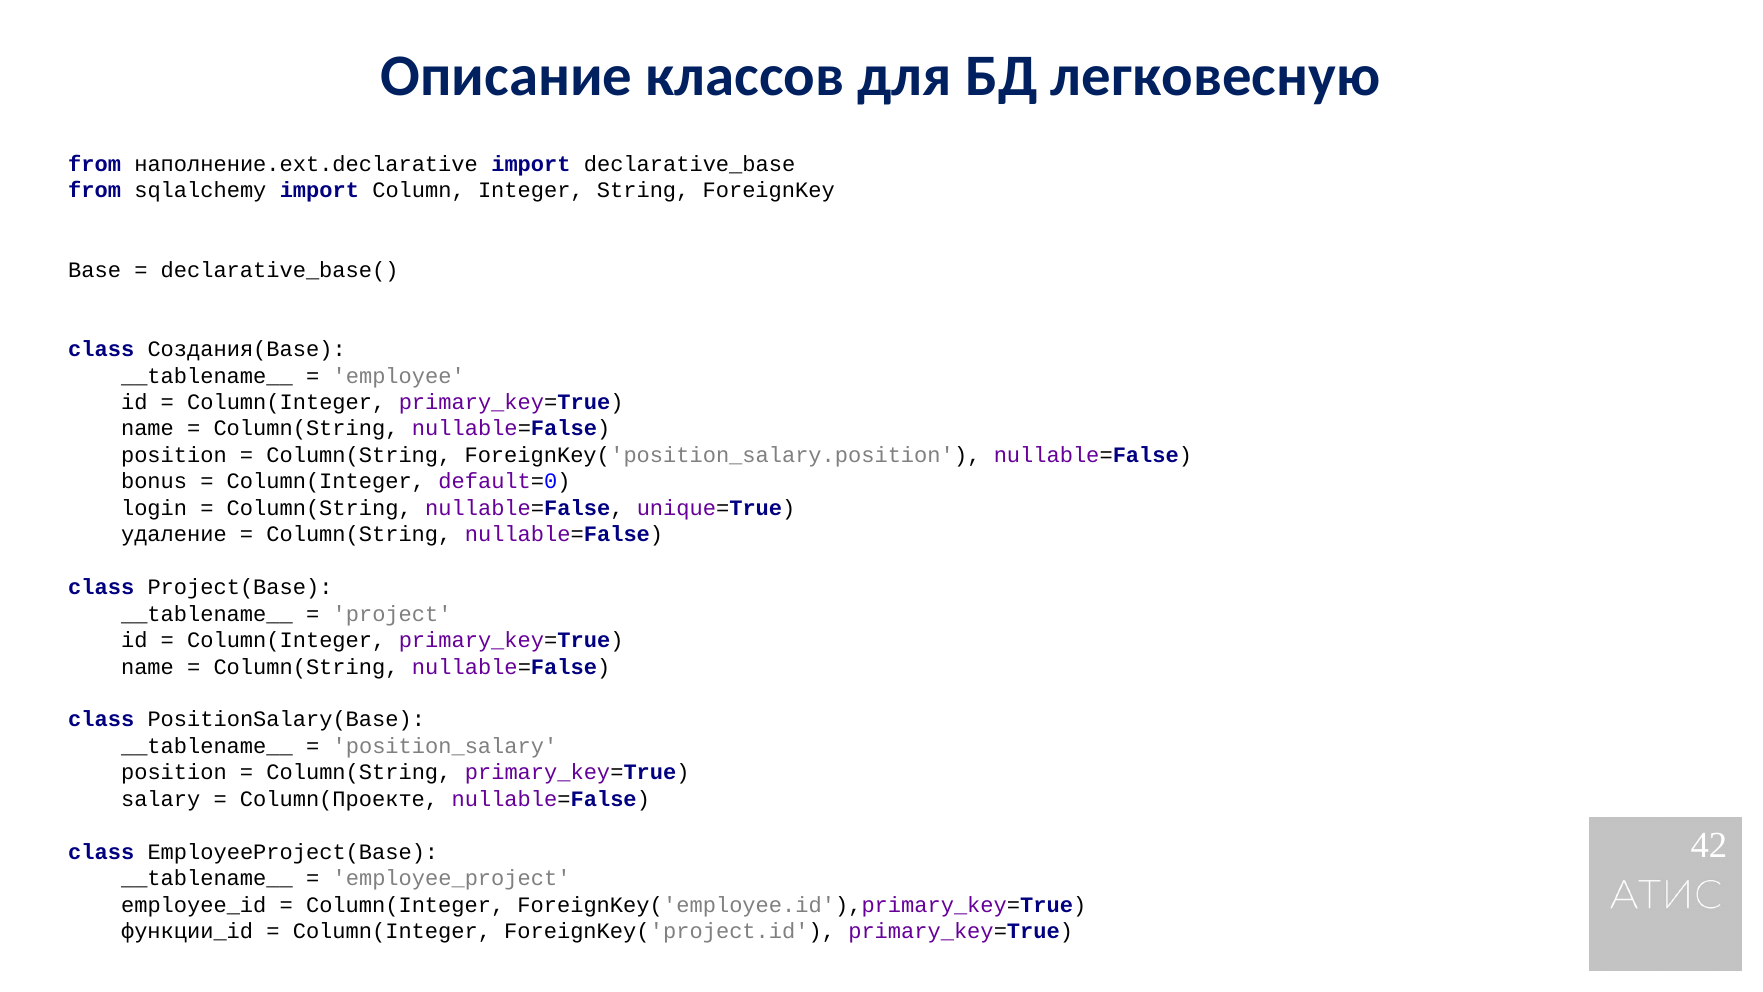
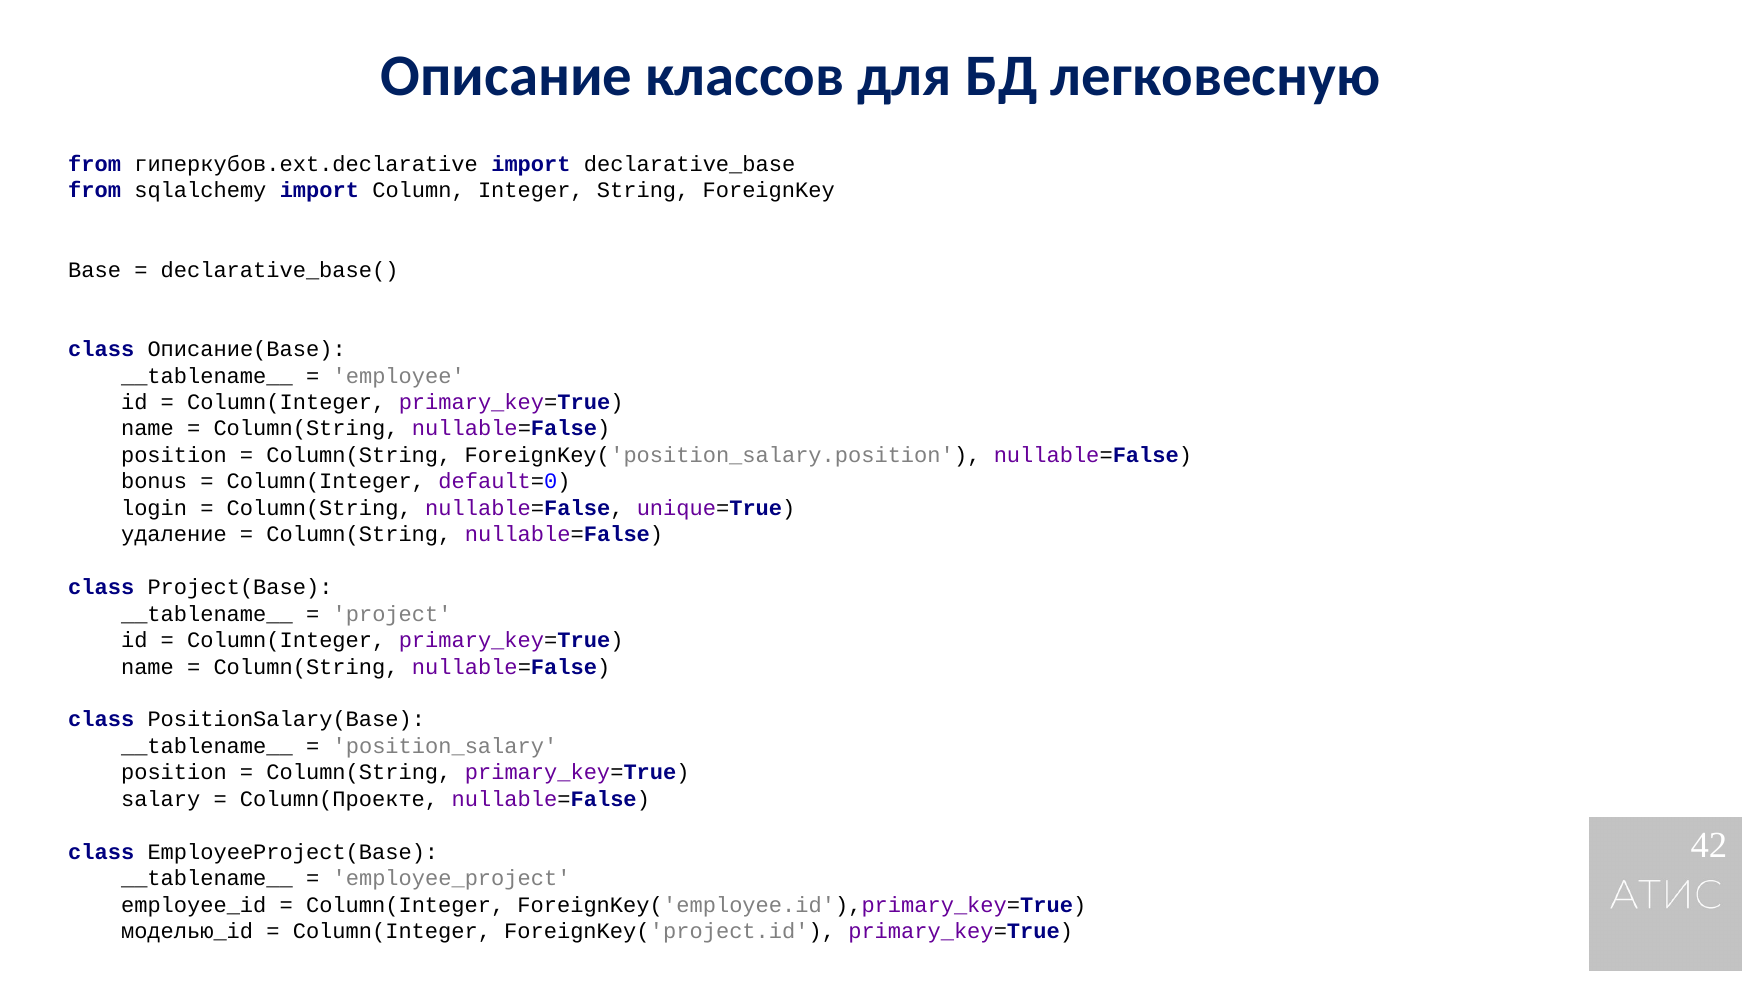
наполнение.ext.declarative: наполнение.ext.declarative -> гиперкубов.ext.declarative
Создания(Base: Создания(Base -> Описание(Base
функции_id: функции_id -> моделью_id
